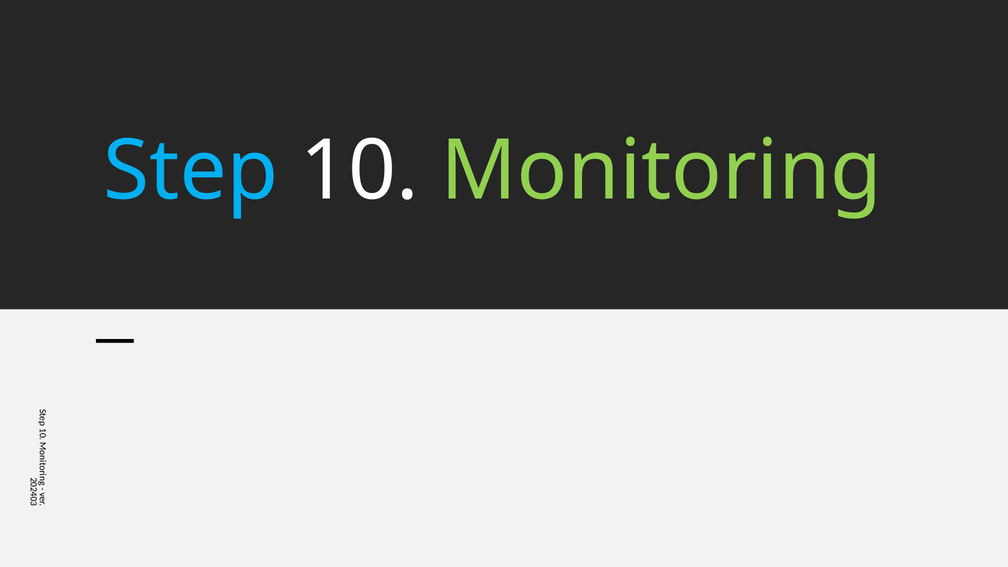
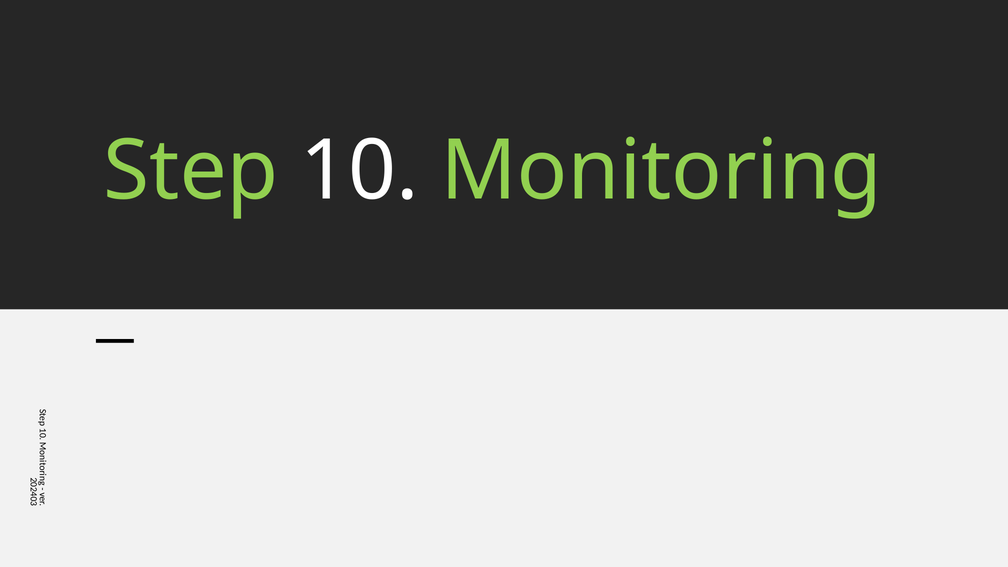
Step colour: light blue -> light green
